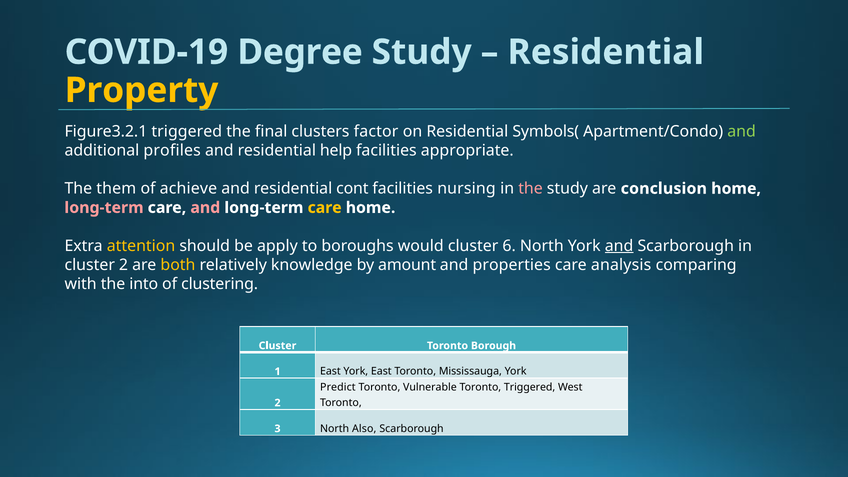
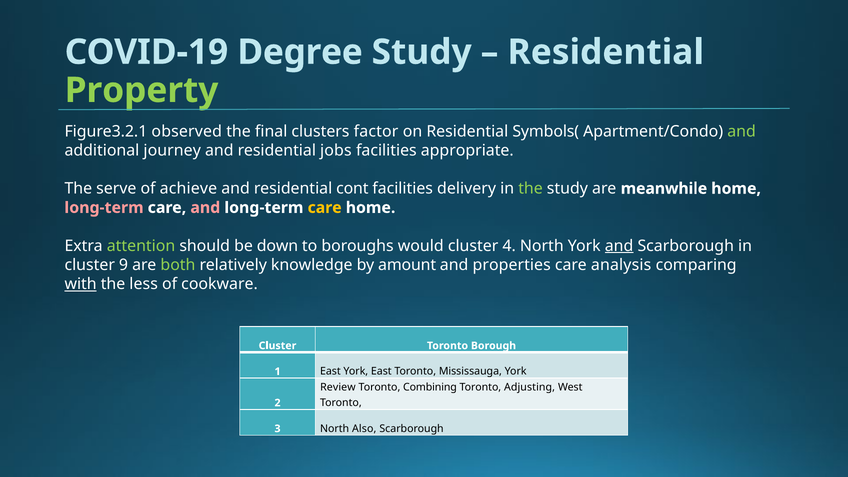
Property colour: yellow -> light green
Figure3.2.1 triggered: triggered -> observed
profiles: profiles -> journey
help: help -> jobs
them: them -> serve
nursing: nursing -> delivery
the at (531, 189) colour: pink -> light green
conclusion: conclusion -> meanwhile
attention colour: yellow -> light green
apply: apply -> down
6: 6 -> 4
cluster 2: 2 -> 9
both colour: yellow -> light green
with underline: none -> present
into: into -> less
clustering: clustering -> cookware
Predict: Predict -> Review
Vulnerable: Vulnerable -> Combining
Toronto Triggered: Triggered -> Adjusting
